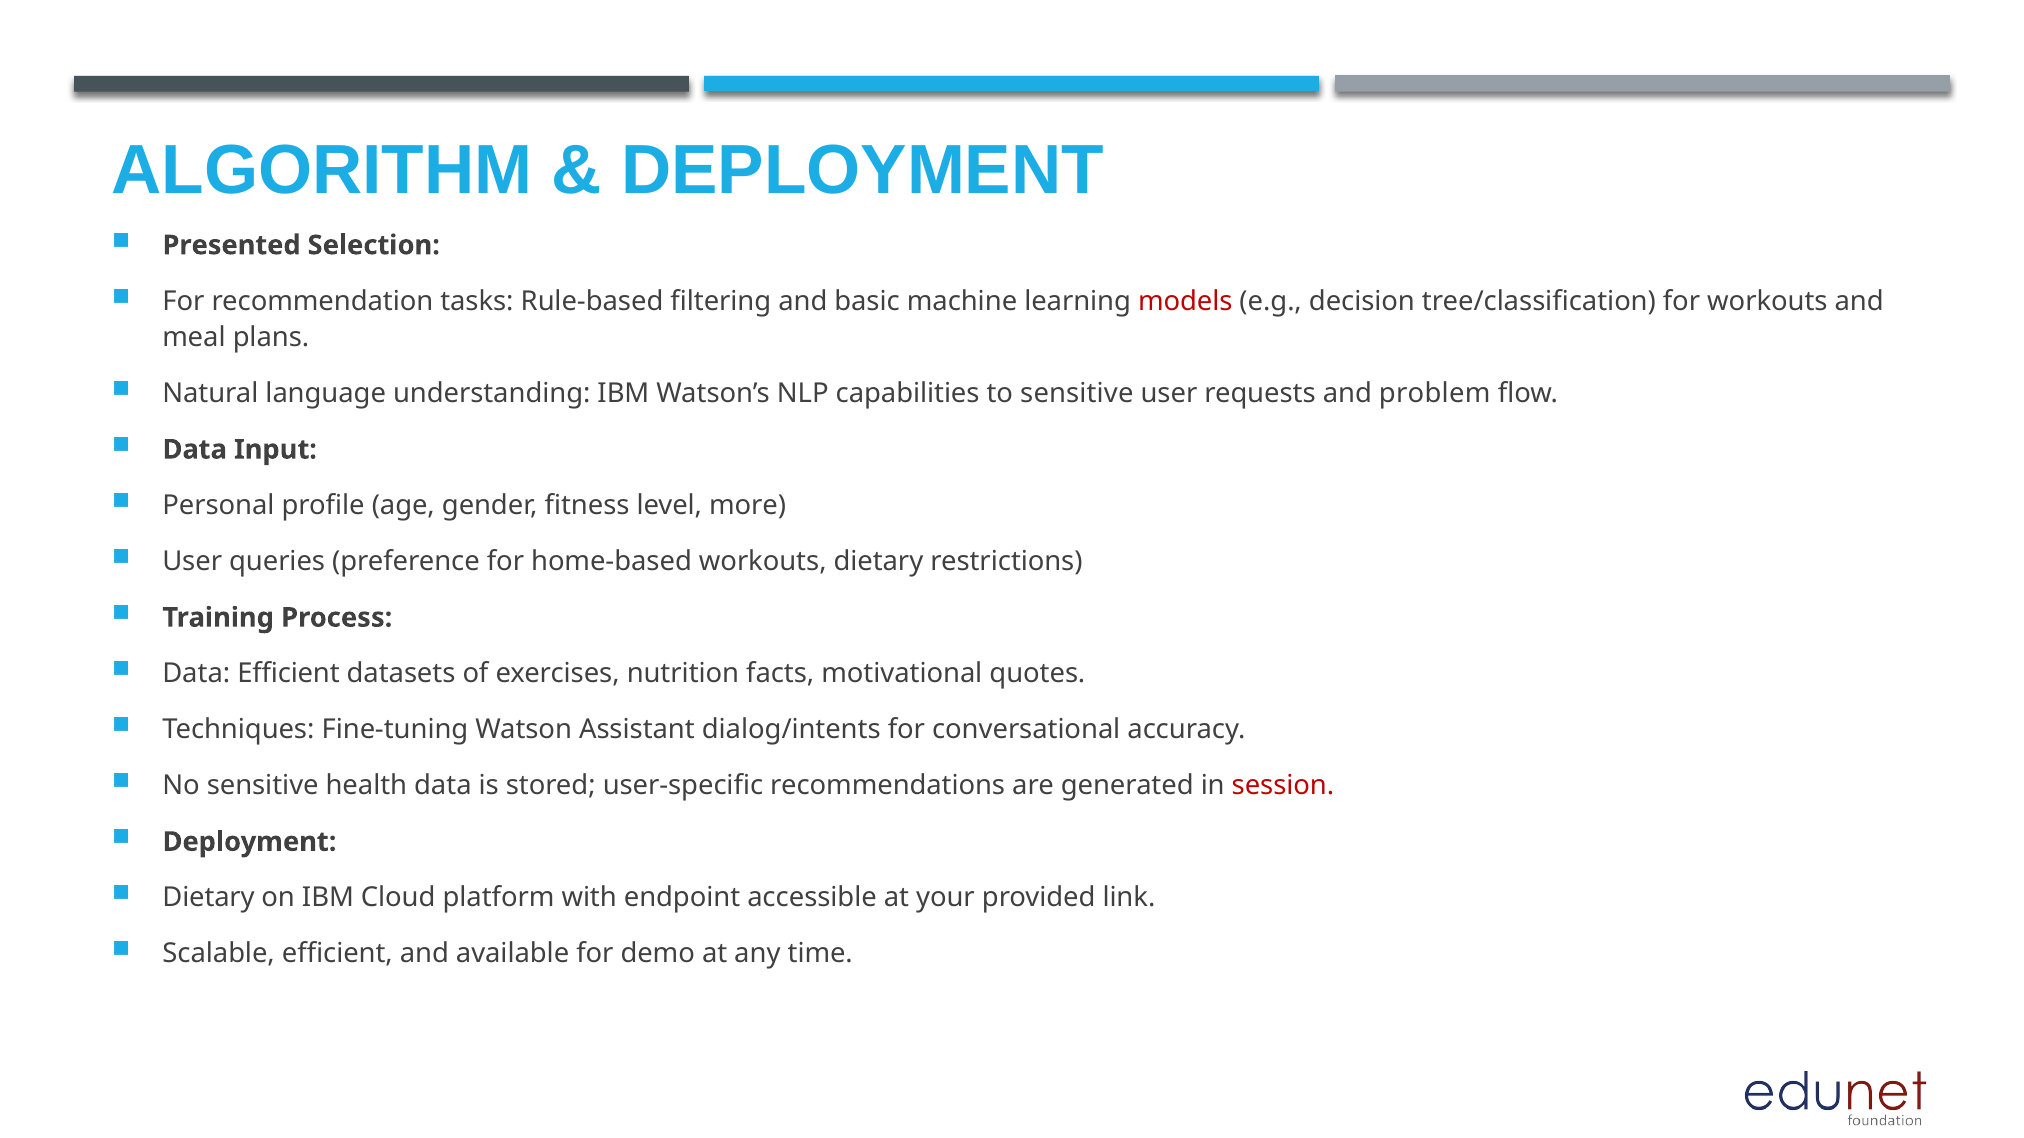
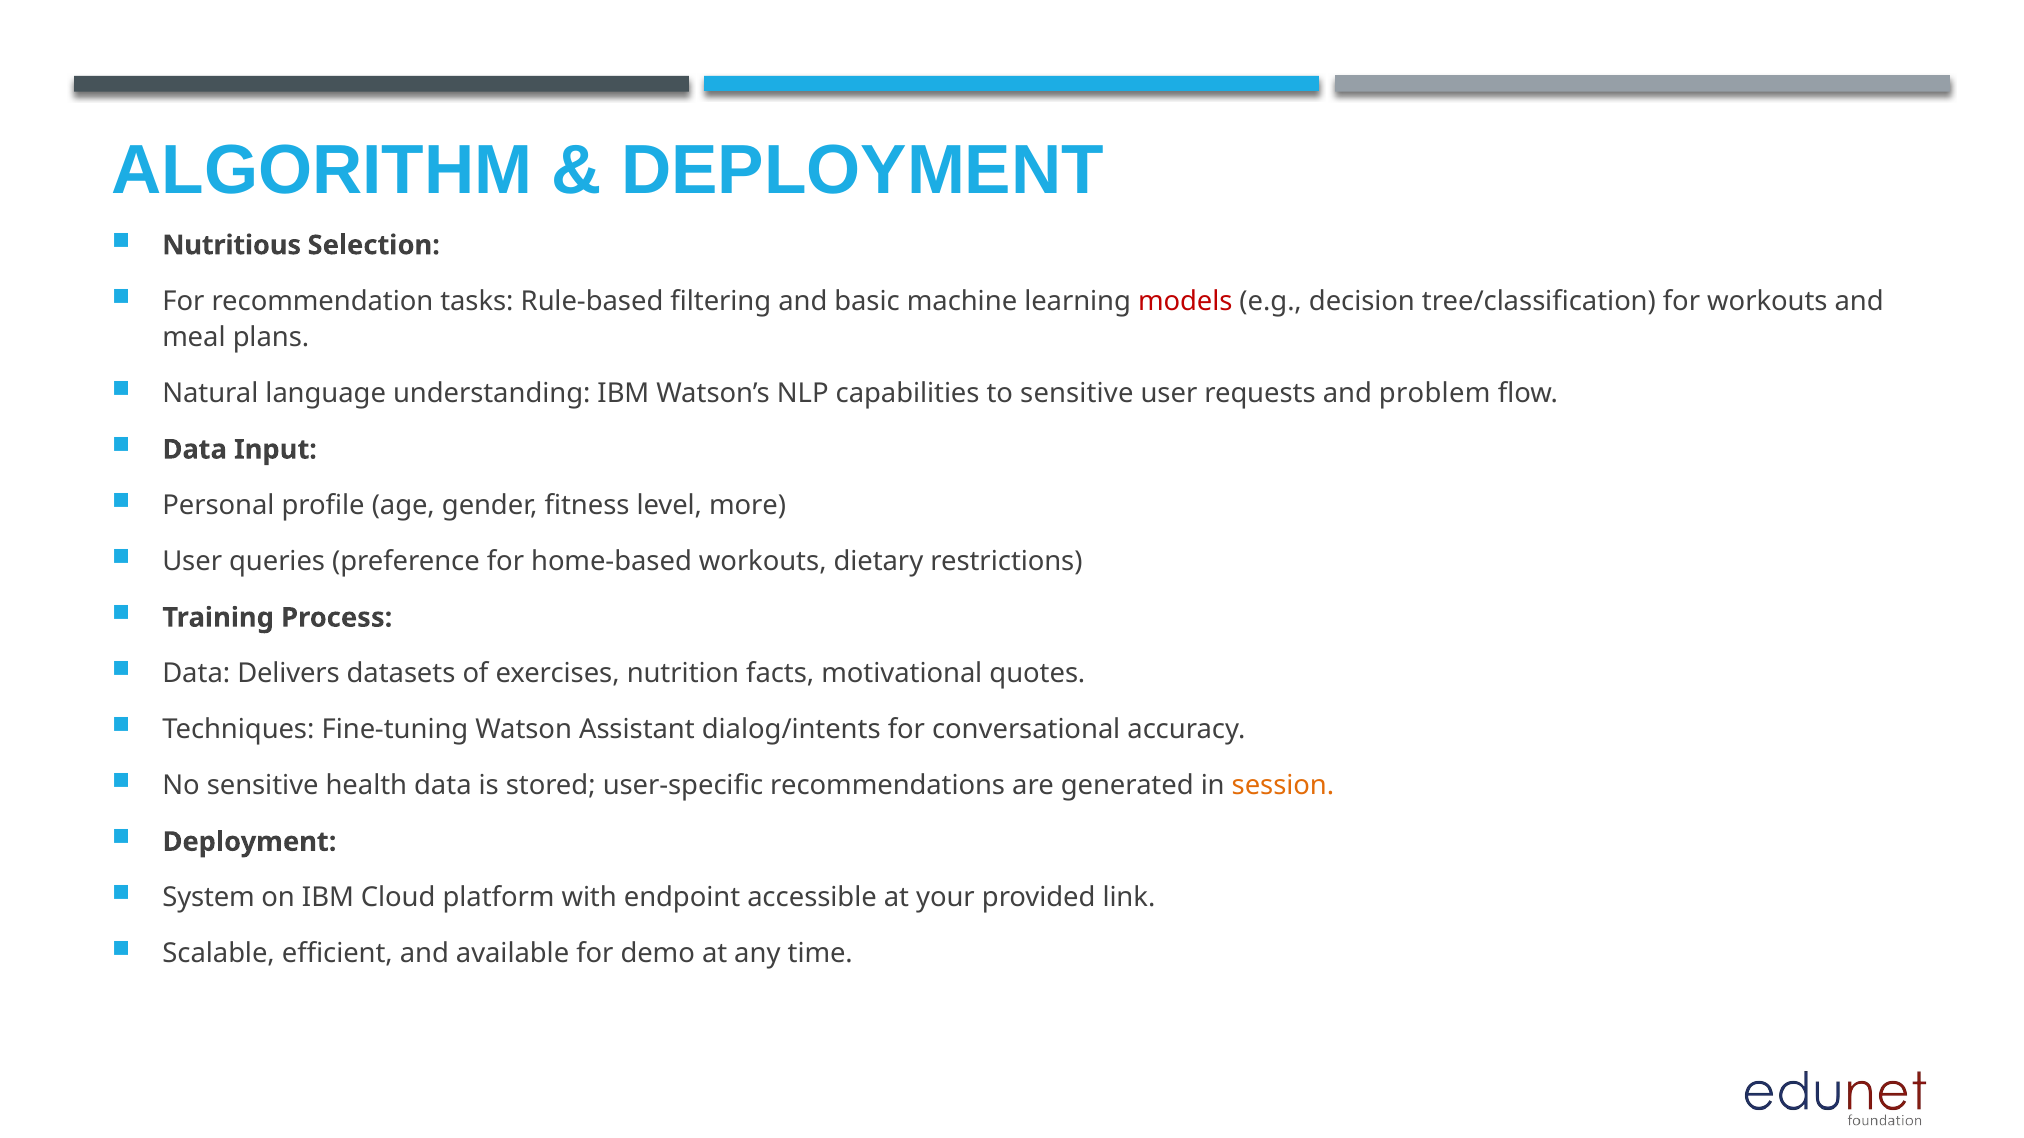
Presented: Presented -> Nutritious
Data Efficient: Efficient -> Delivers
session colour: red -> orange
Dietary at (209, 898): Dietary -> System
